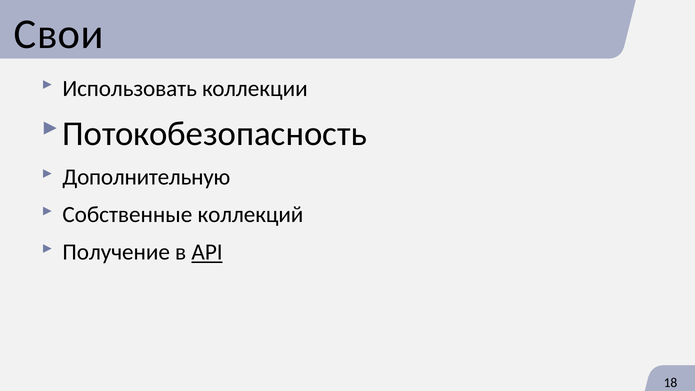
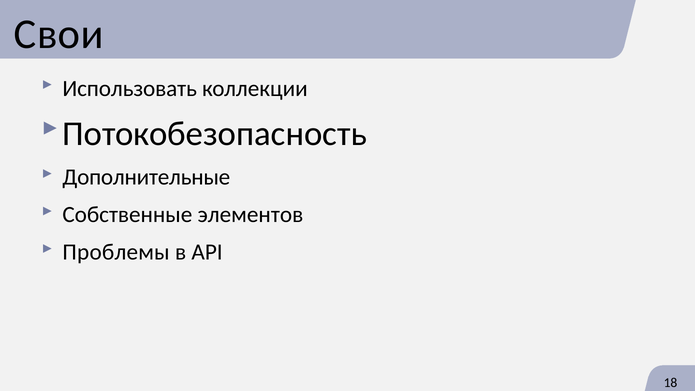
Дополнительную: Дополнительную -> Дополнительные
коллекций: коллекций -> элементов
Получение: Получение -> Проблемы
API underline: present -> none
